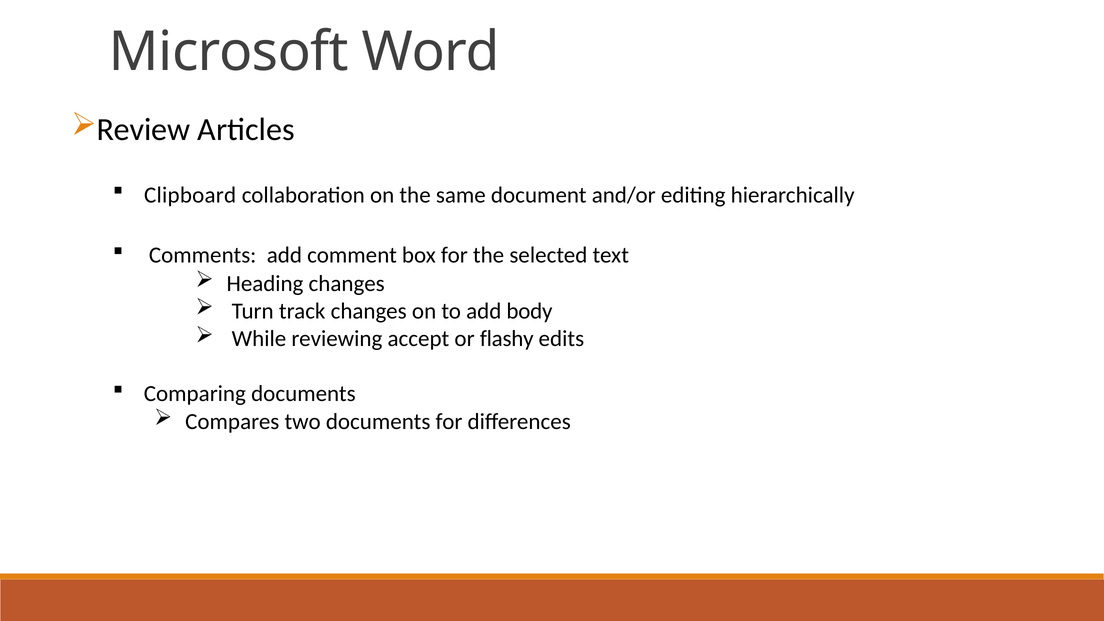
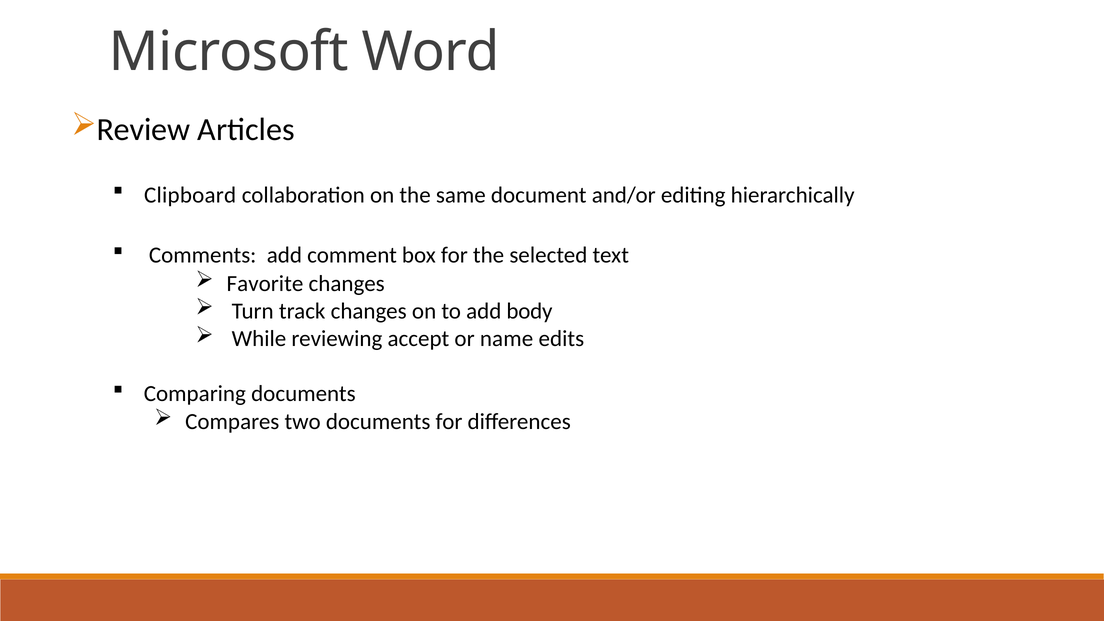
Heading: Heading -> Favorite
flashy: flashy -> name
